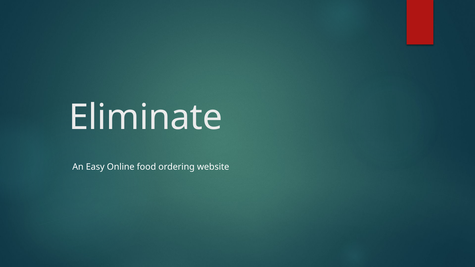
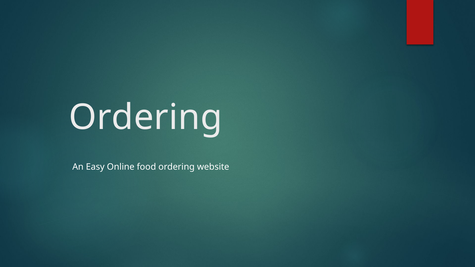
Eliminate at (146, 117): Eliminate -> Ordering
